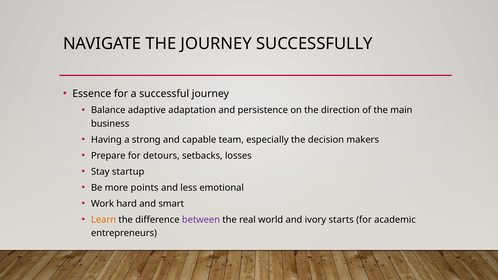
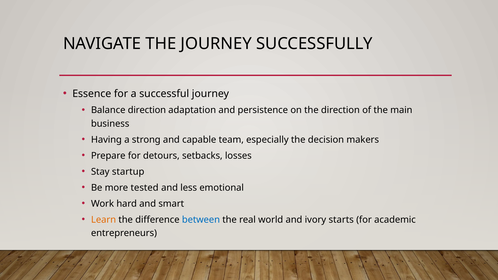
Balance adaptive: adaptive -> direction
points: points -> tested
between colour: purple -> blue
